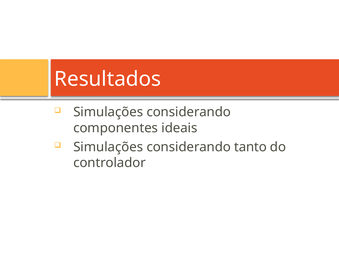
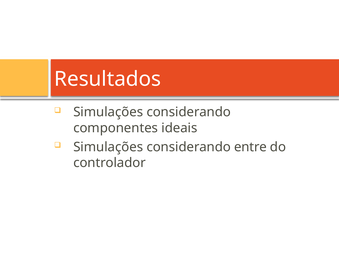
tanto: tanto -> entre
